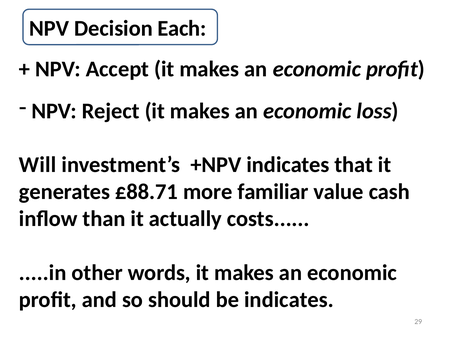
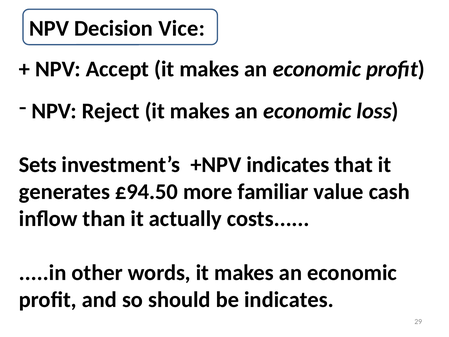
Each: Each -> Vice
Will: Will -> Sets
£88.71: £88.71 -> £94.50
